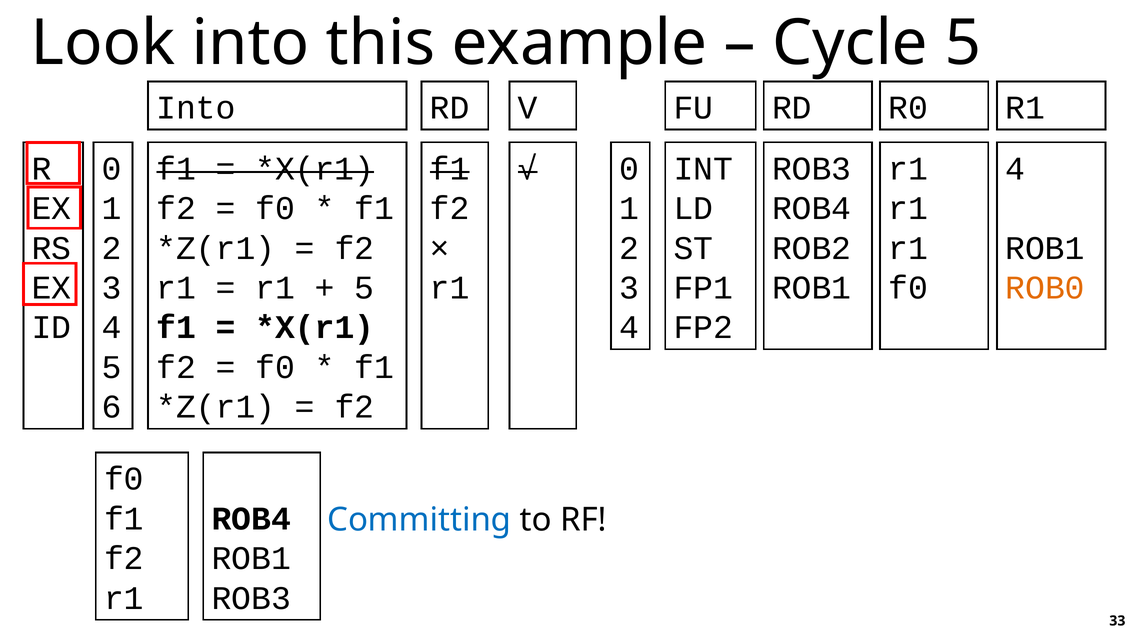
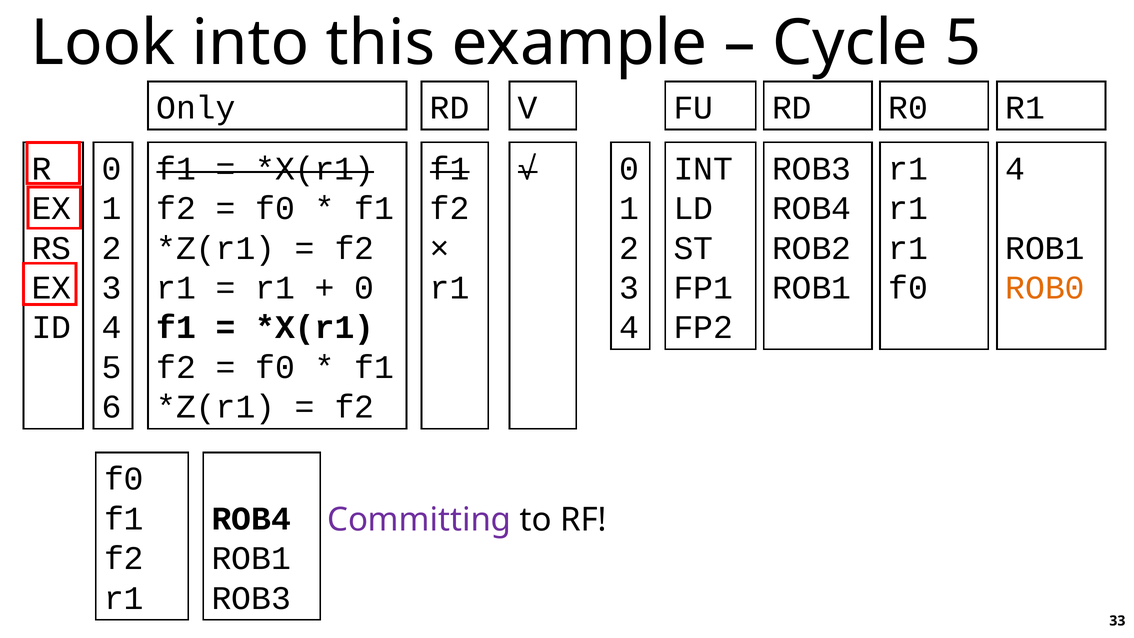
Into at (196, 108): Into -> Only
5 at (364, 288): 5 -> 0
Committing colour: blue -> purple
